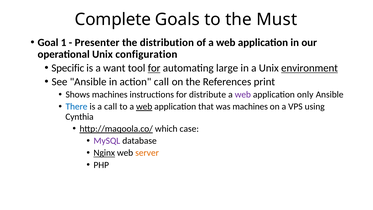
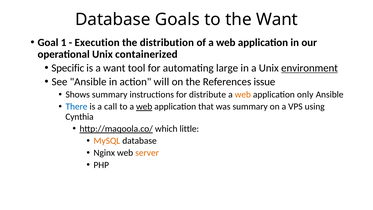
Complete at (113, 20): Complete -> Database
the Must: Must -> Want
Presenter: Presenter -> Execution
configuration: configuration -> containerized
for at (154, 68) underline: present -> none
action call: call -> will
print: print -> issue
Shows machines: machines -> summary
web at (243, 95) colour: purple -> orange
was machines: machines -> summary
case: case -> little
MySQL colour: purple -> orange
Nginx underline: present -> none
